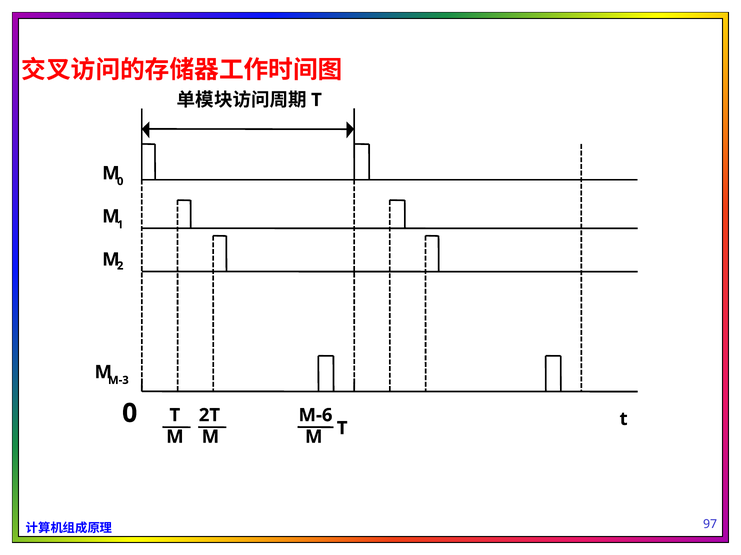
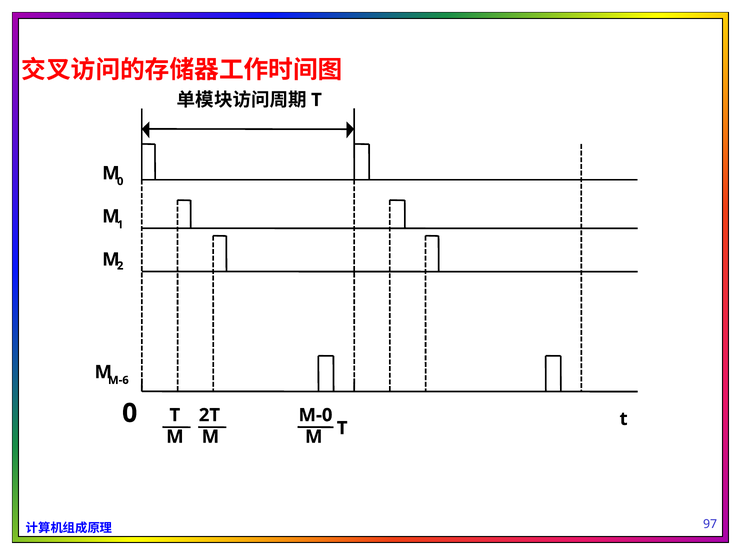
M-3: M-3 -> M-6
M-6: M-6 -> M-0
